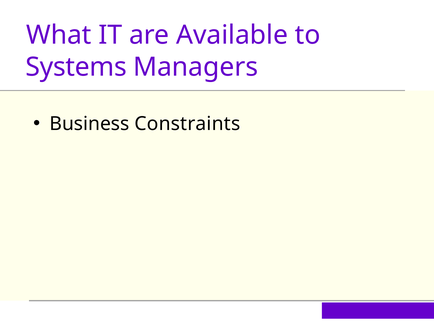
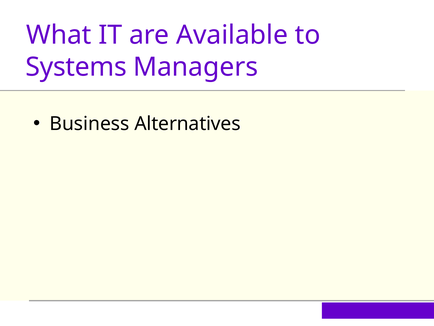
Constraints: Constraints -> Alternatives
